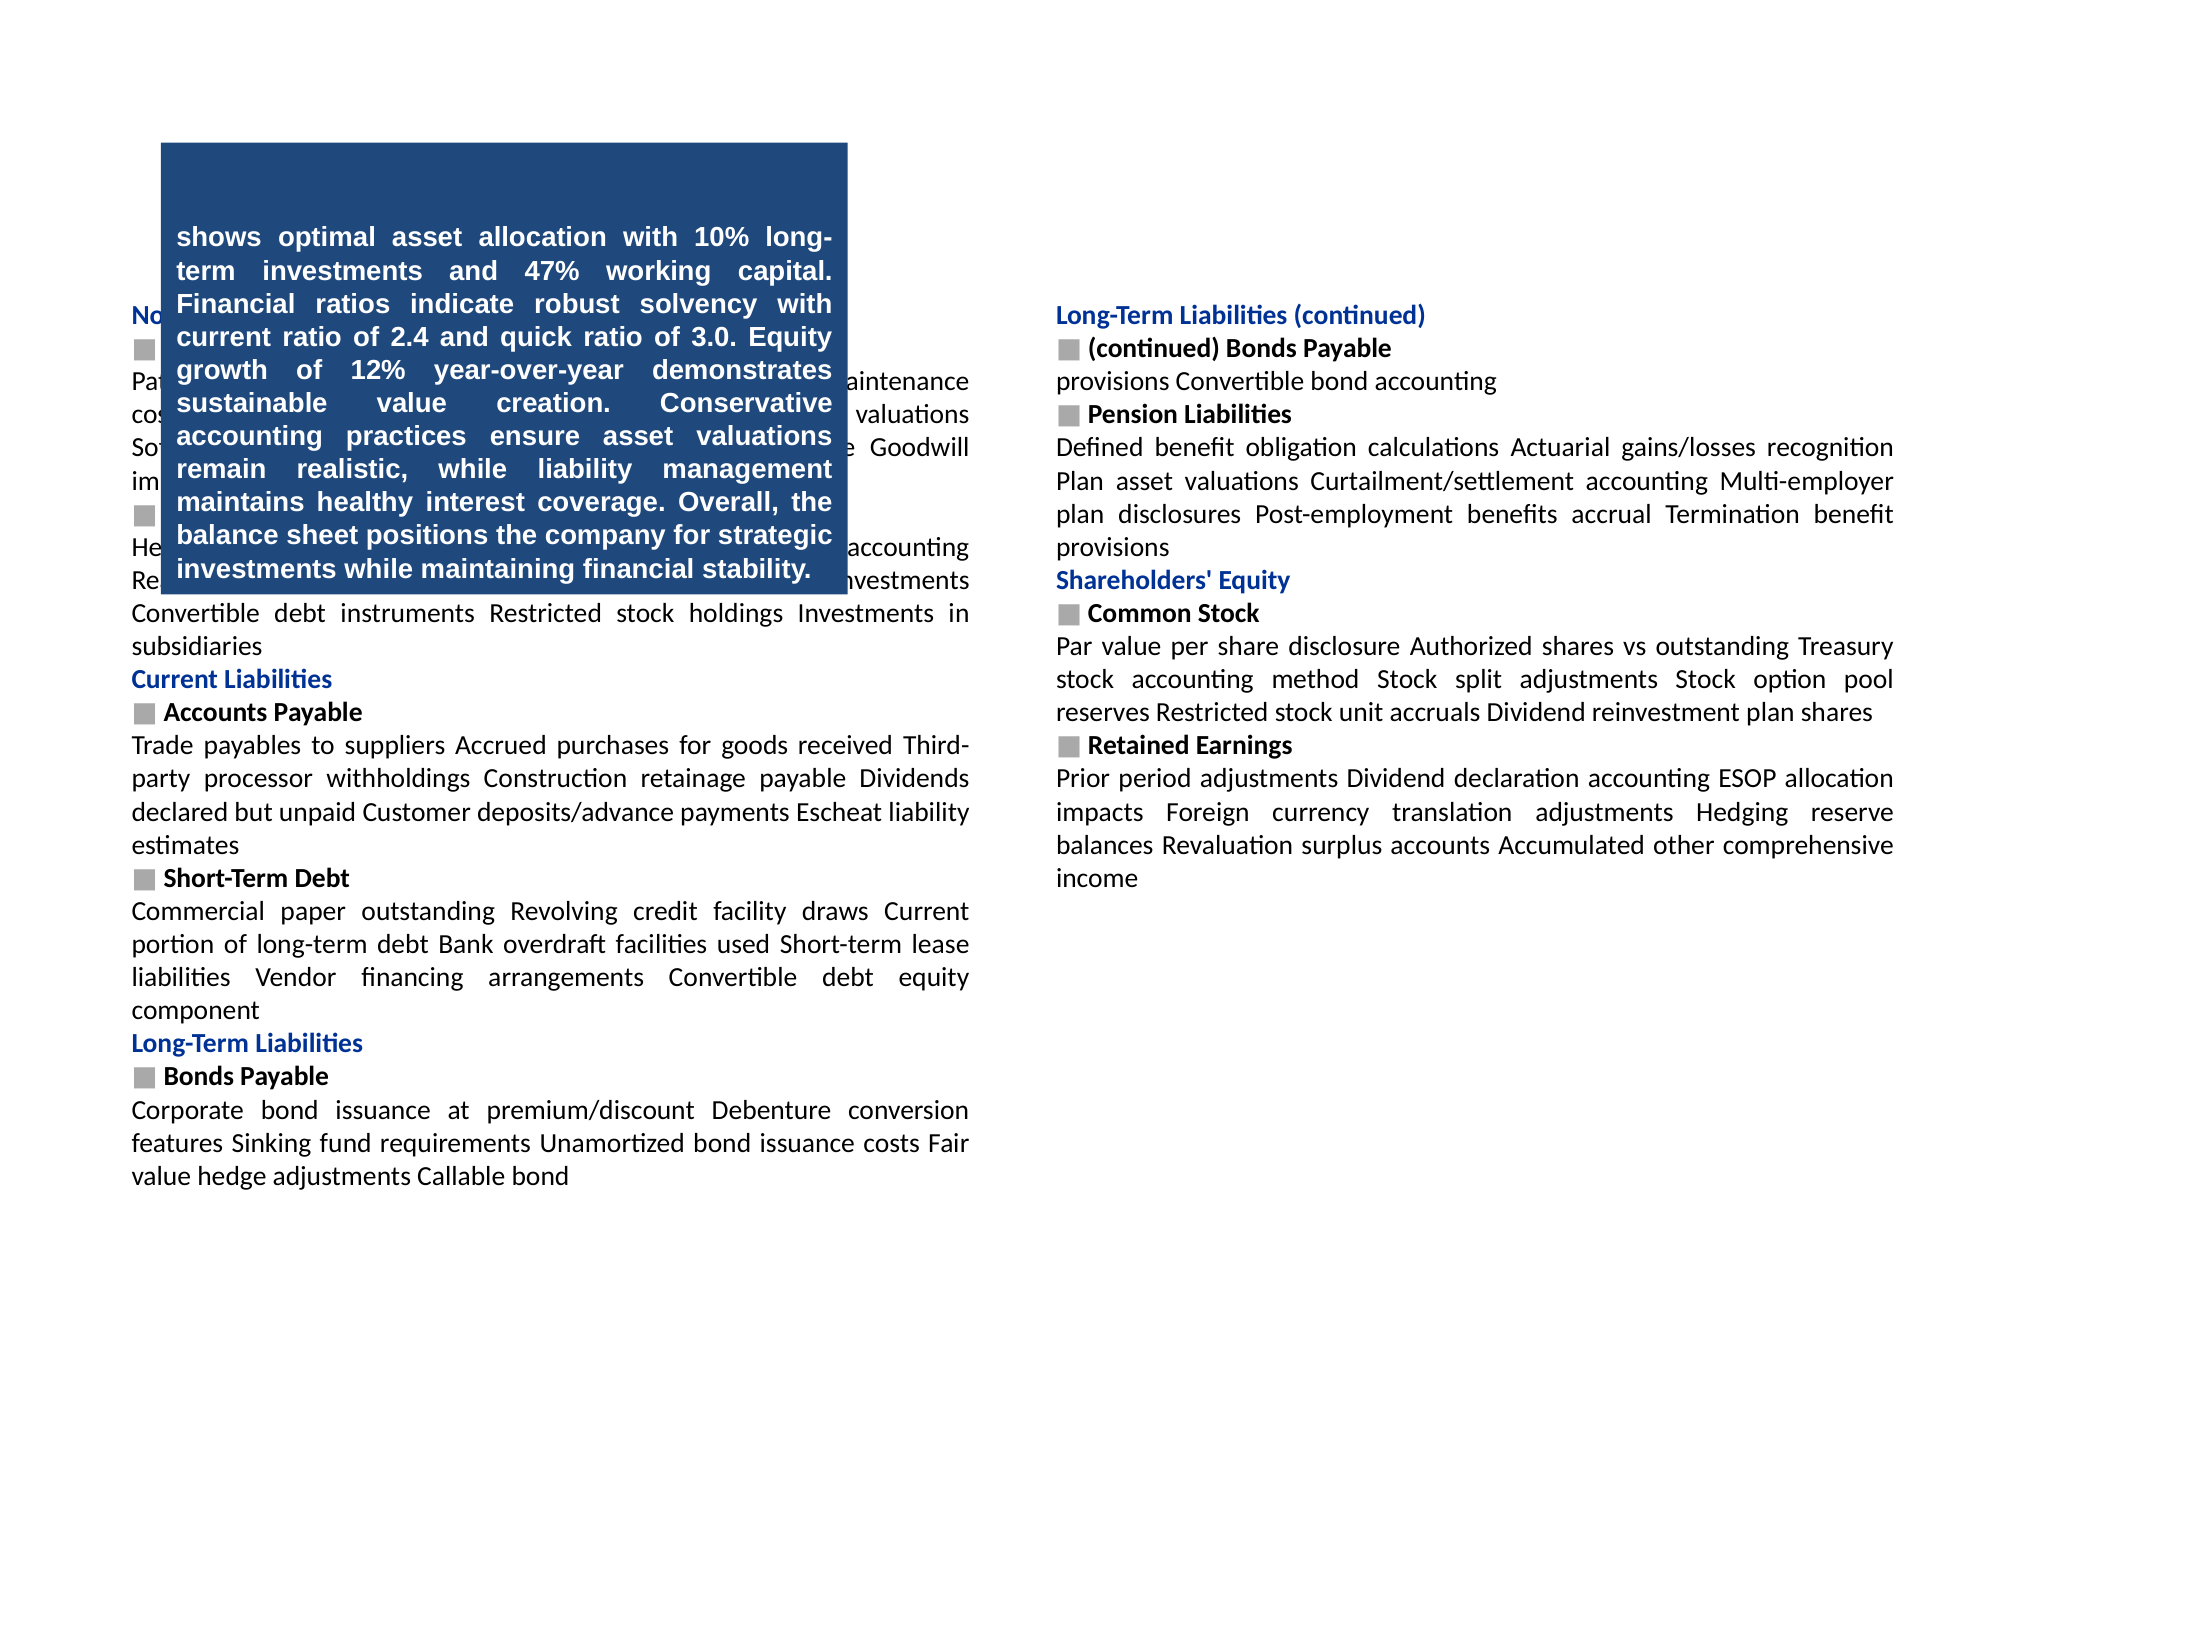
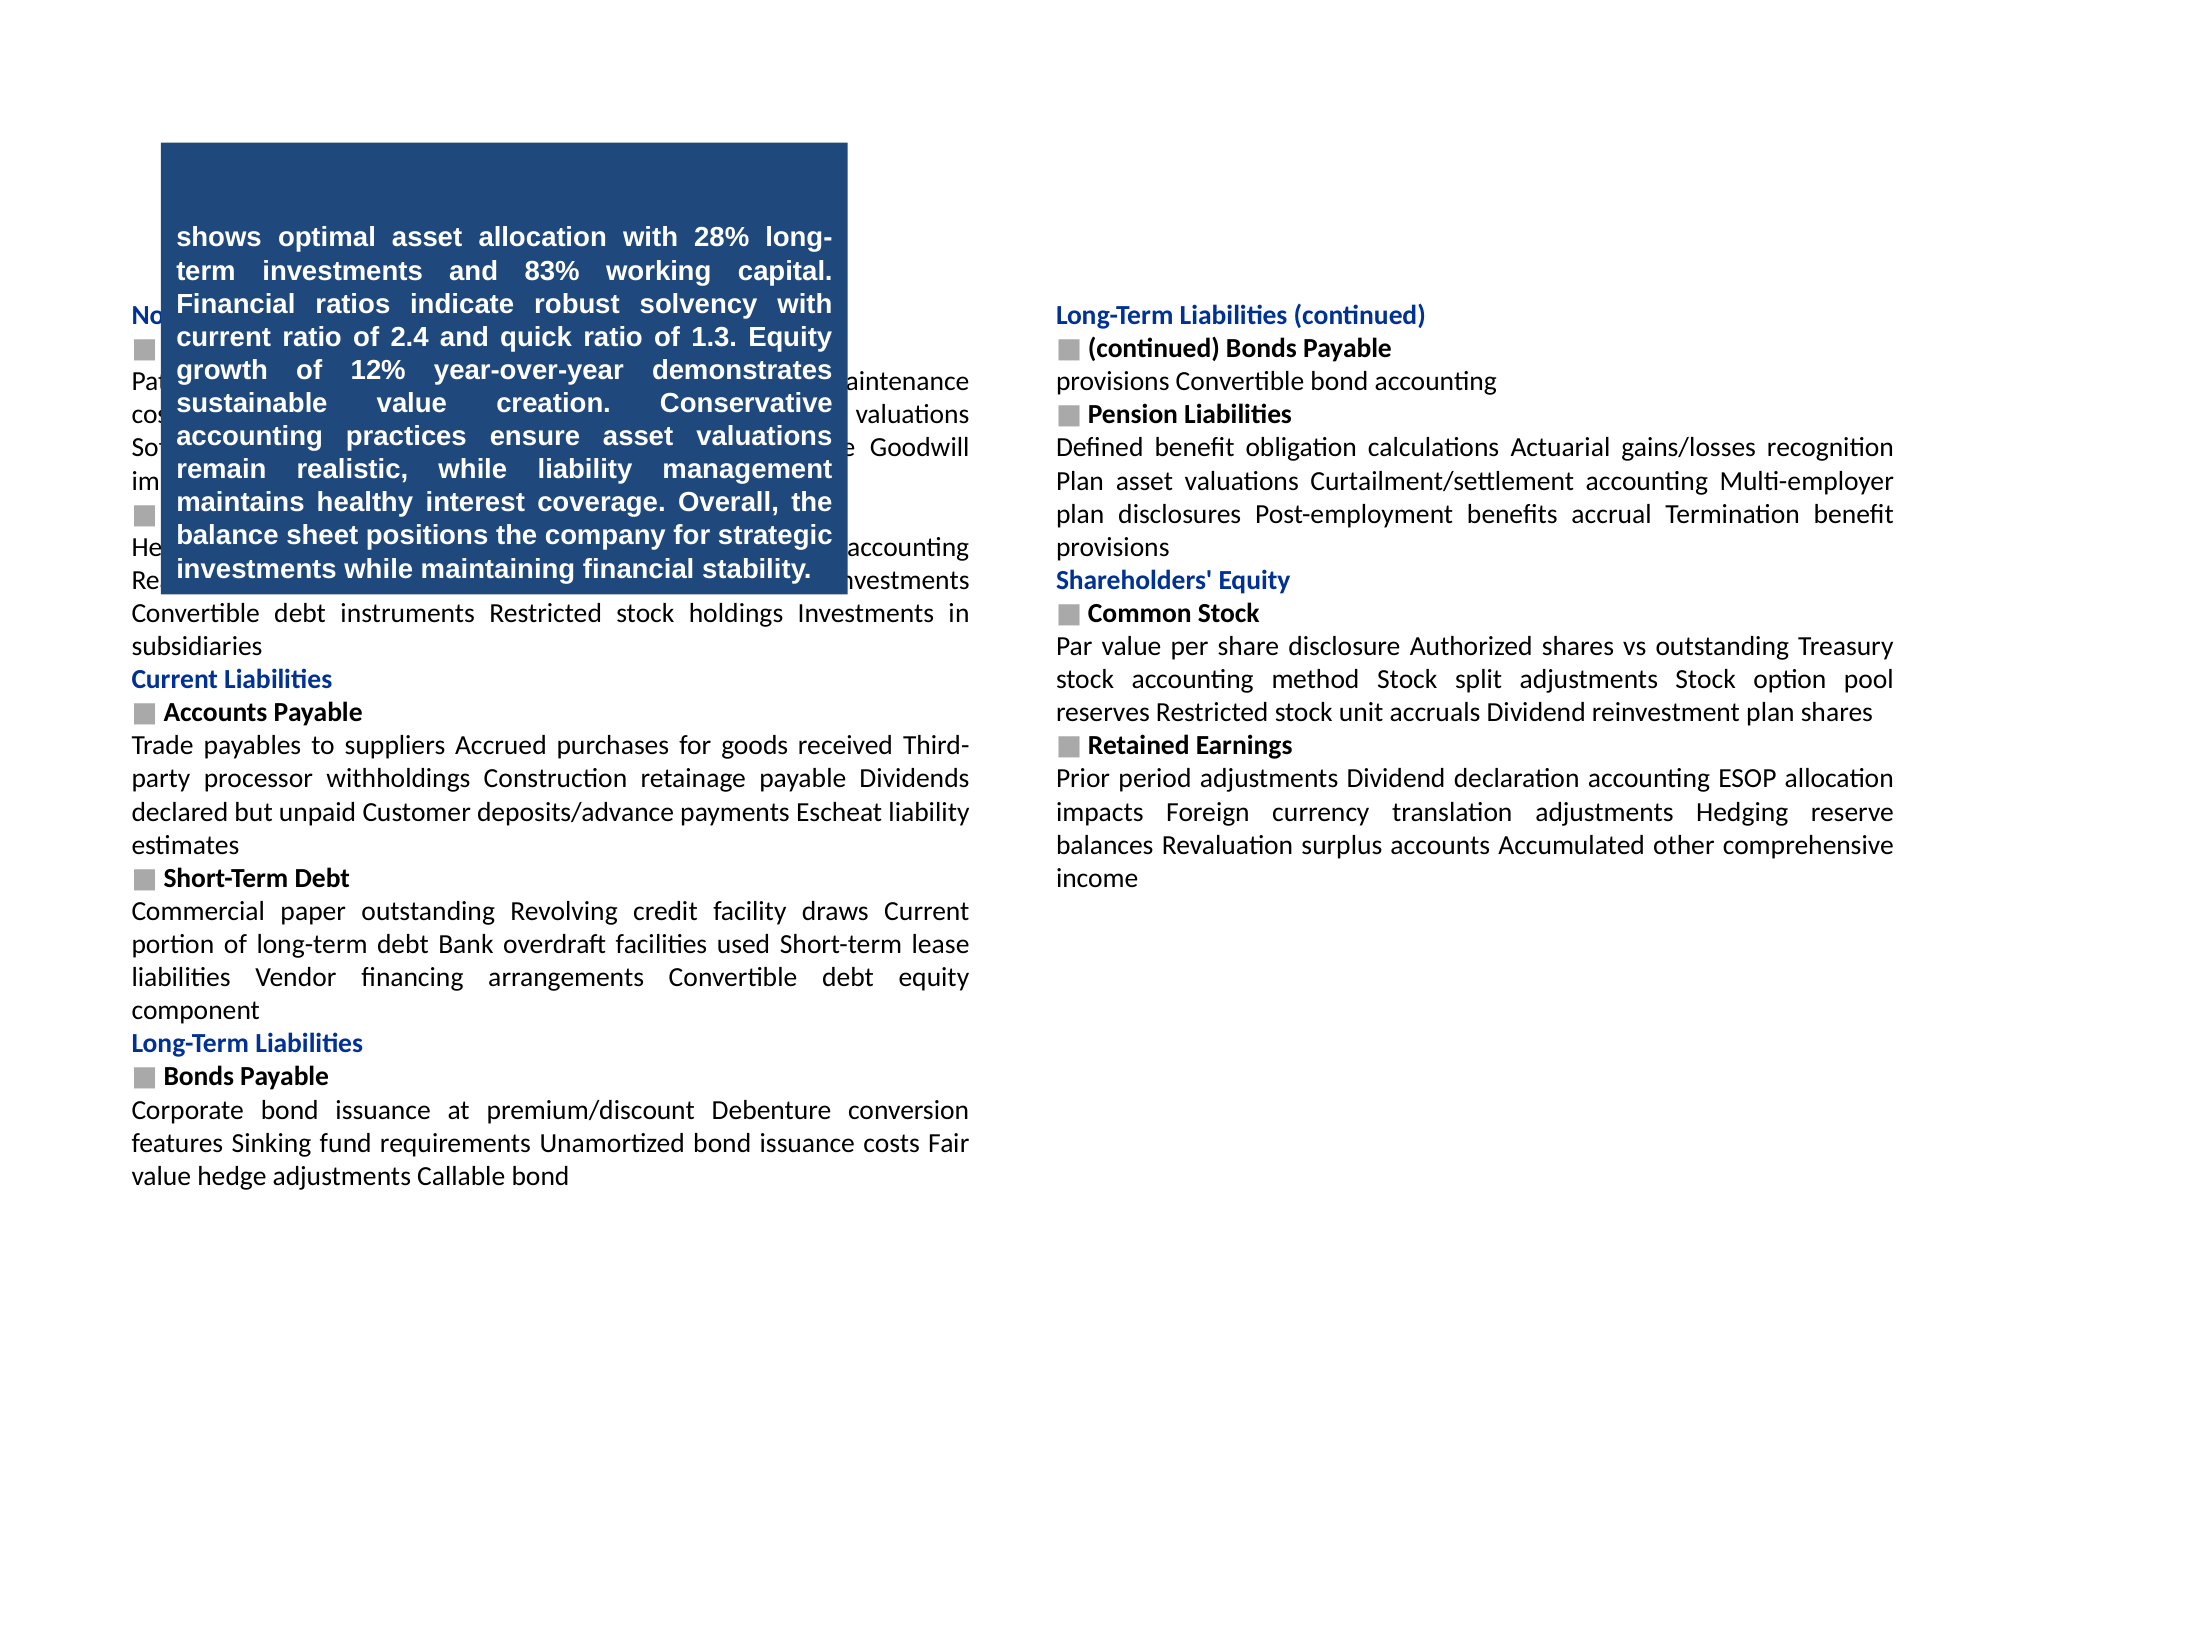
10%: 10% -> 28%
47%: 47% -> 83%
3.0: 3.0 -> 1.3
